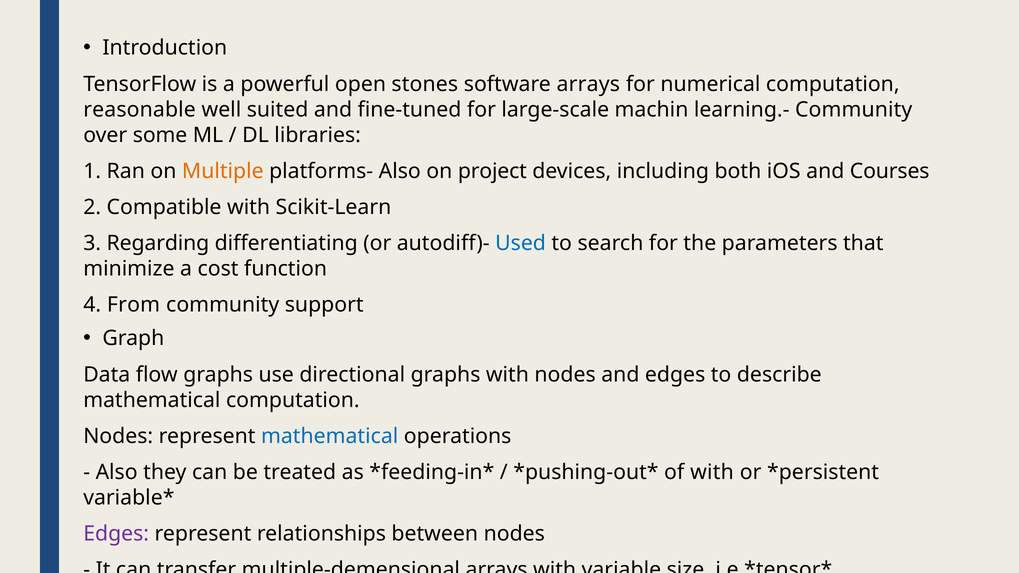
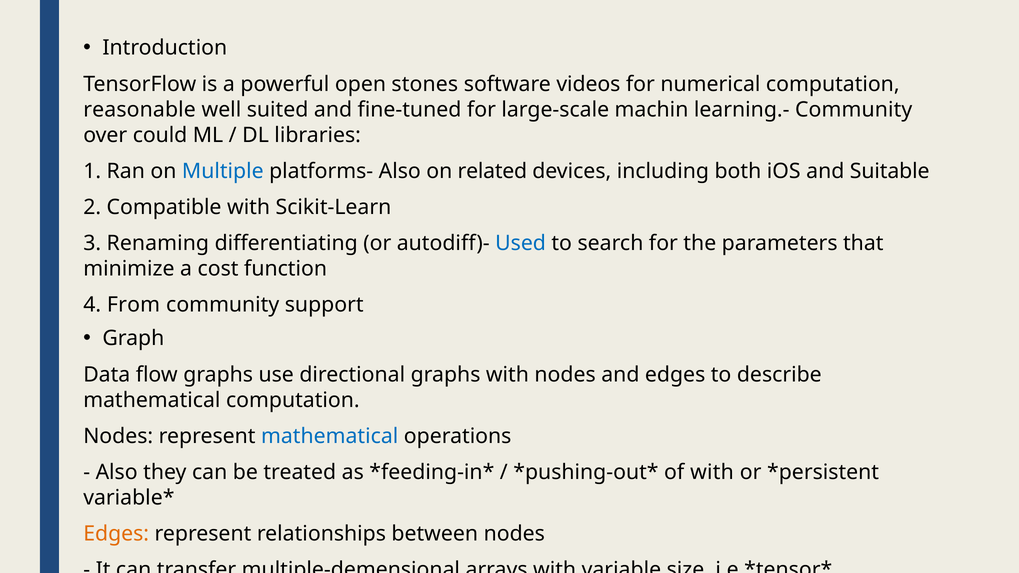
software arrays: arrays -> videos
some: some -> could
Multiple colour: orange -> blue
project: project -> related
Courses: Courses -> Suitable
Regarding: Regarding -> Renaming
Edges at (116, 534) colour: purple -> orange
